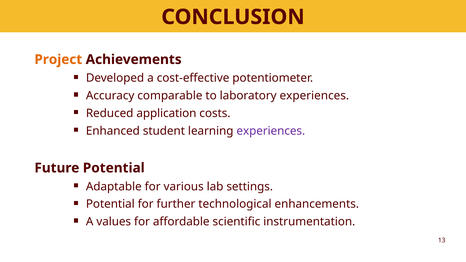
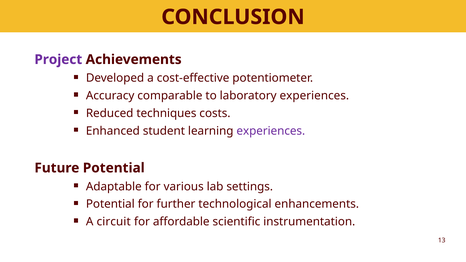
Project colour: orange -> purple
application: application -> techniques
values: values -> circuit
